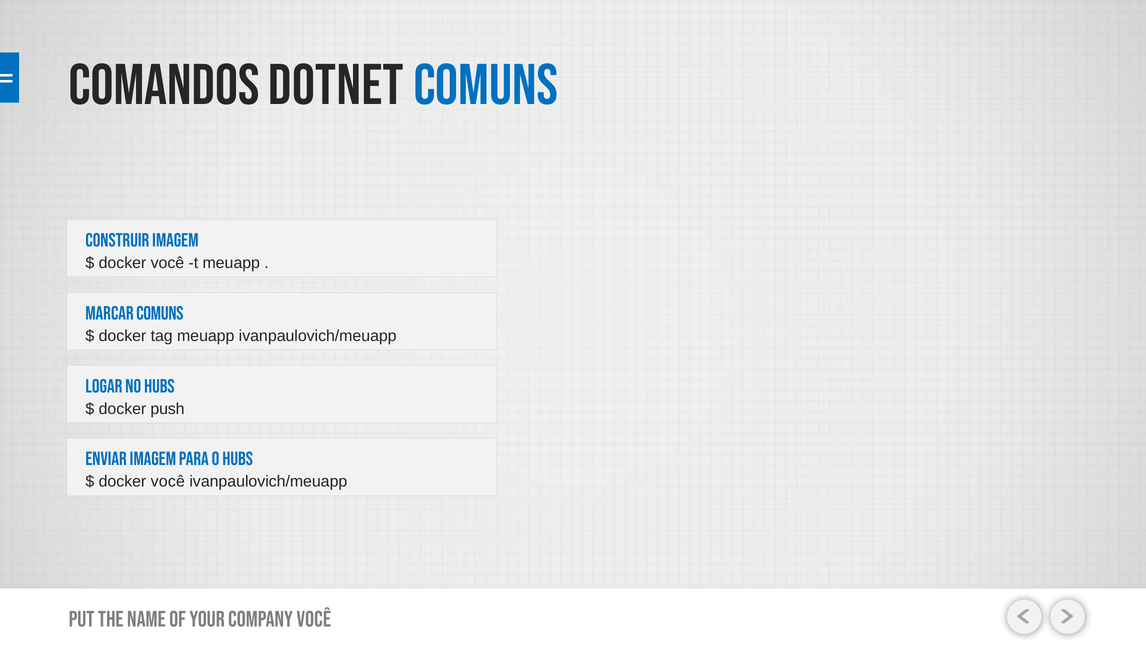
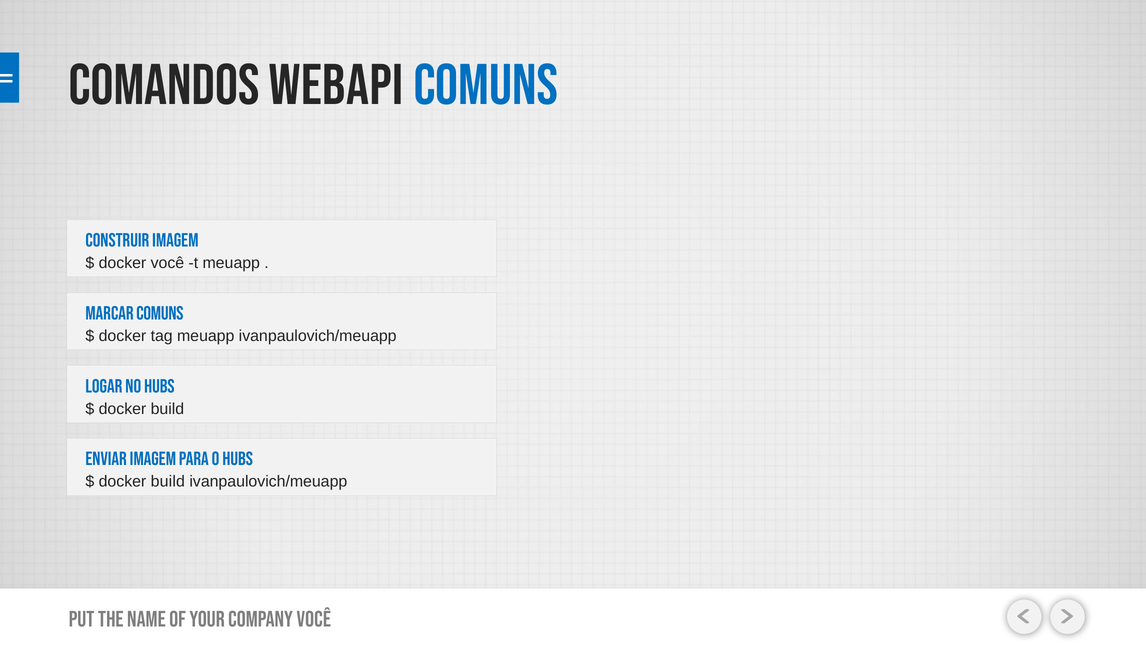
Dotnet: Dotnet -> Webapi
push at (167, 409): push -> build
você at (168, 481): você -> build
